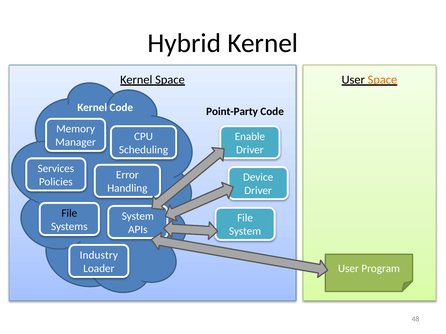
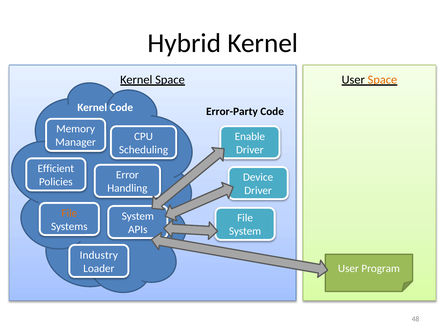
Point-Party: Point-Party -> Error-Party
Services: Services -> Efficient
File at (69, 213) colour: black -> orange
